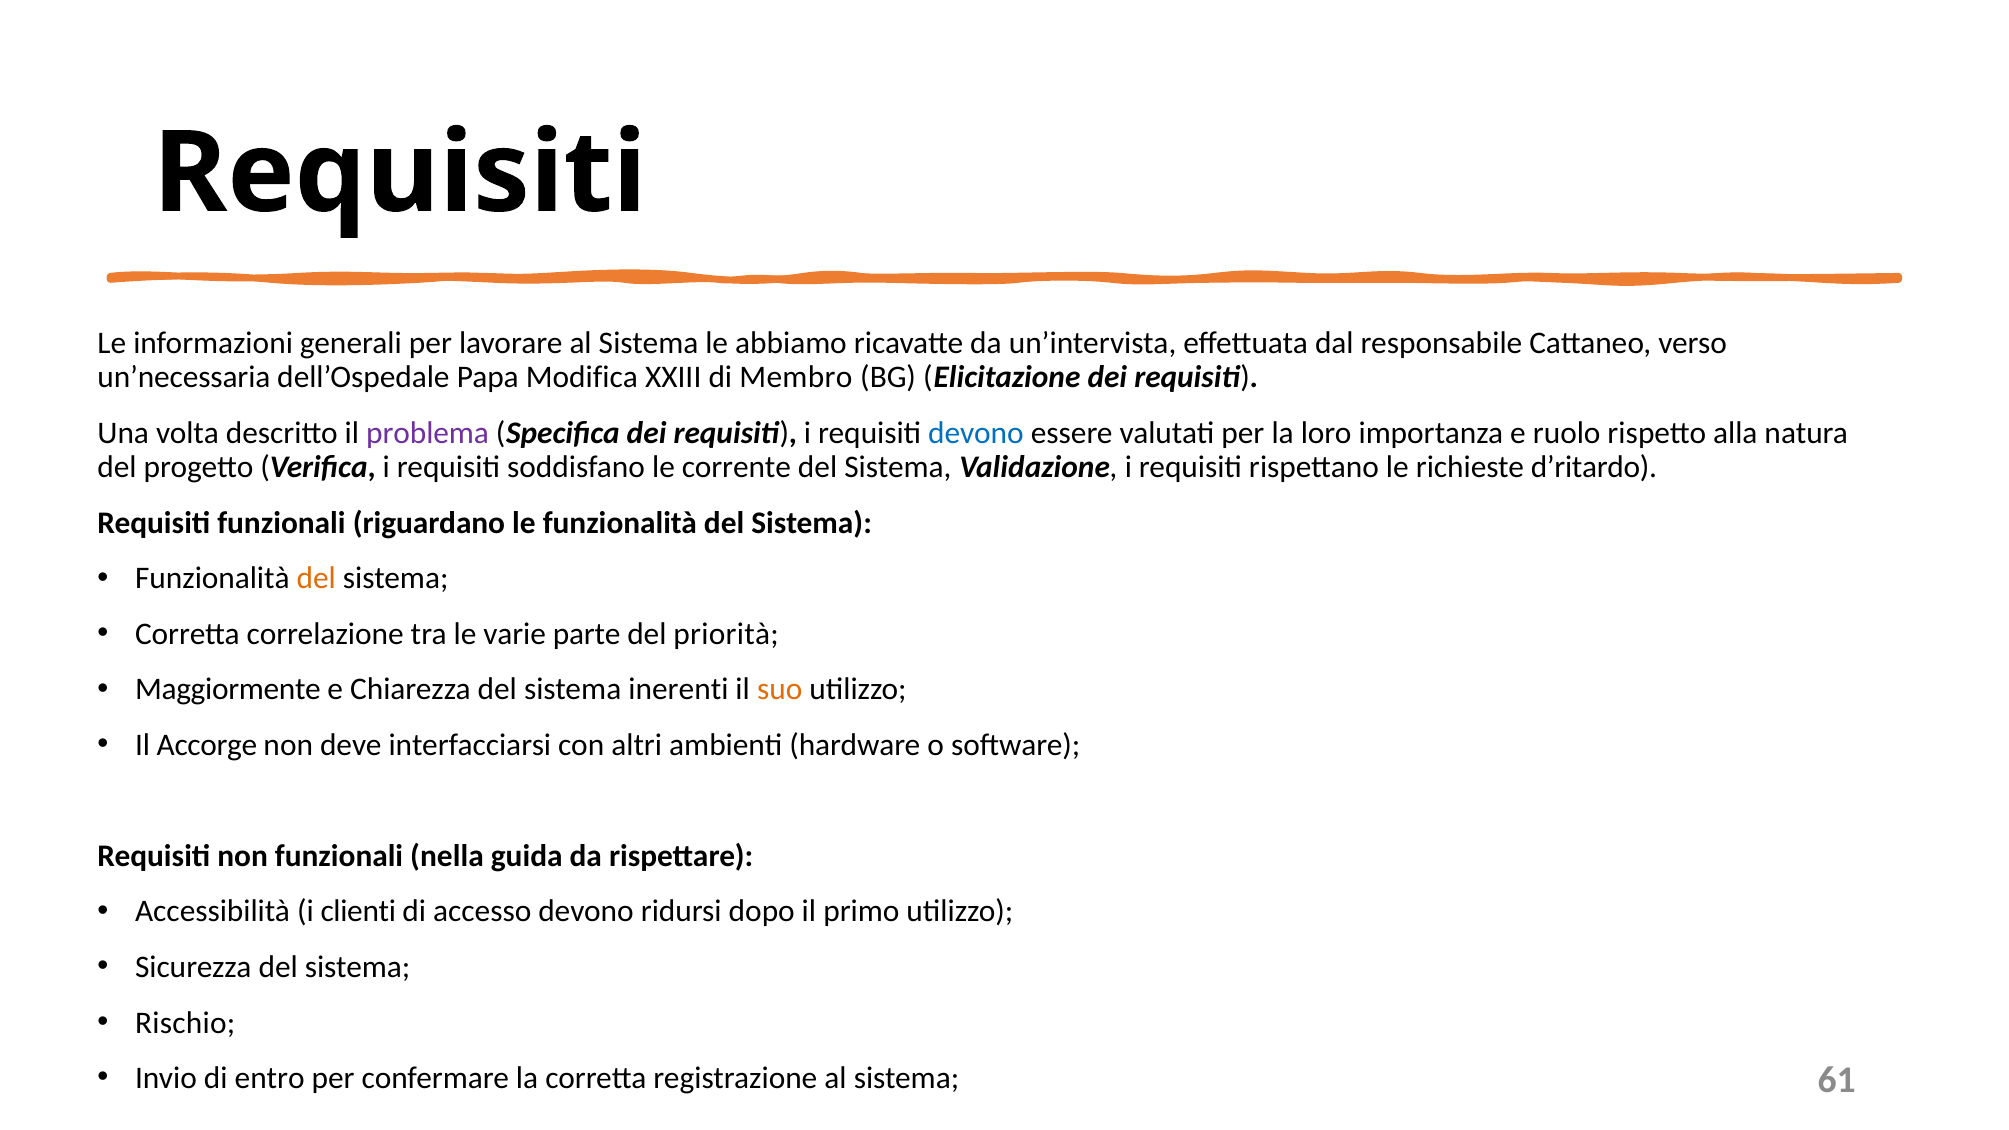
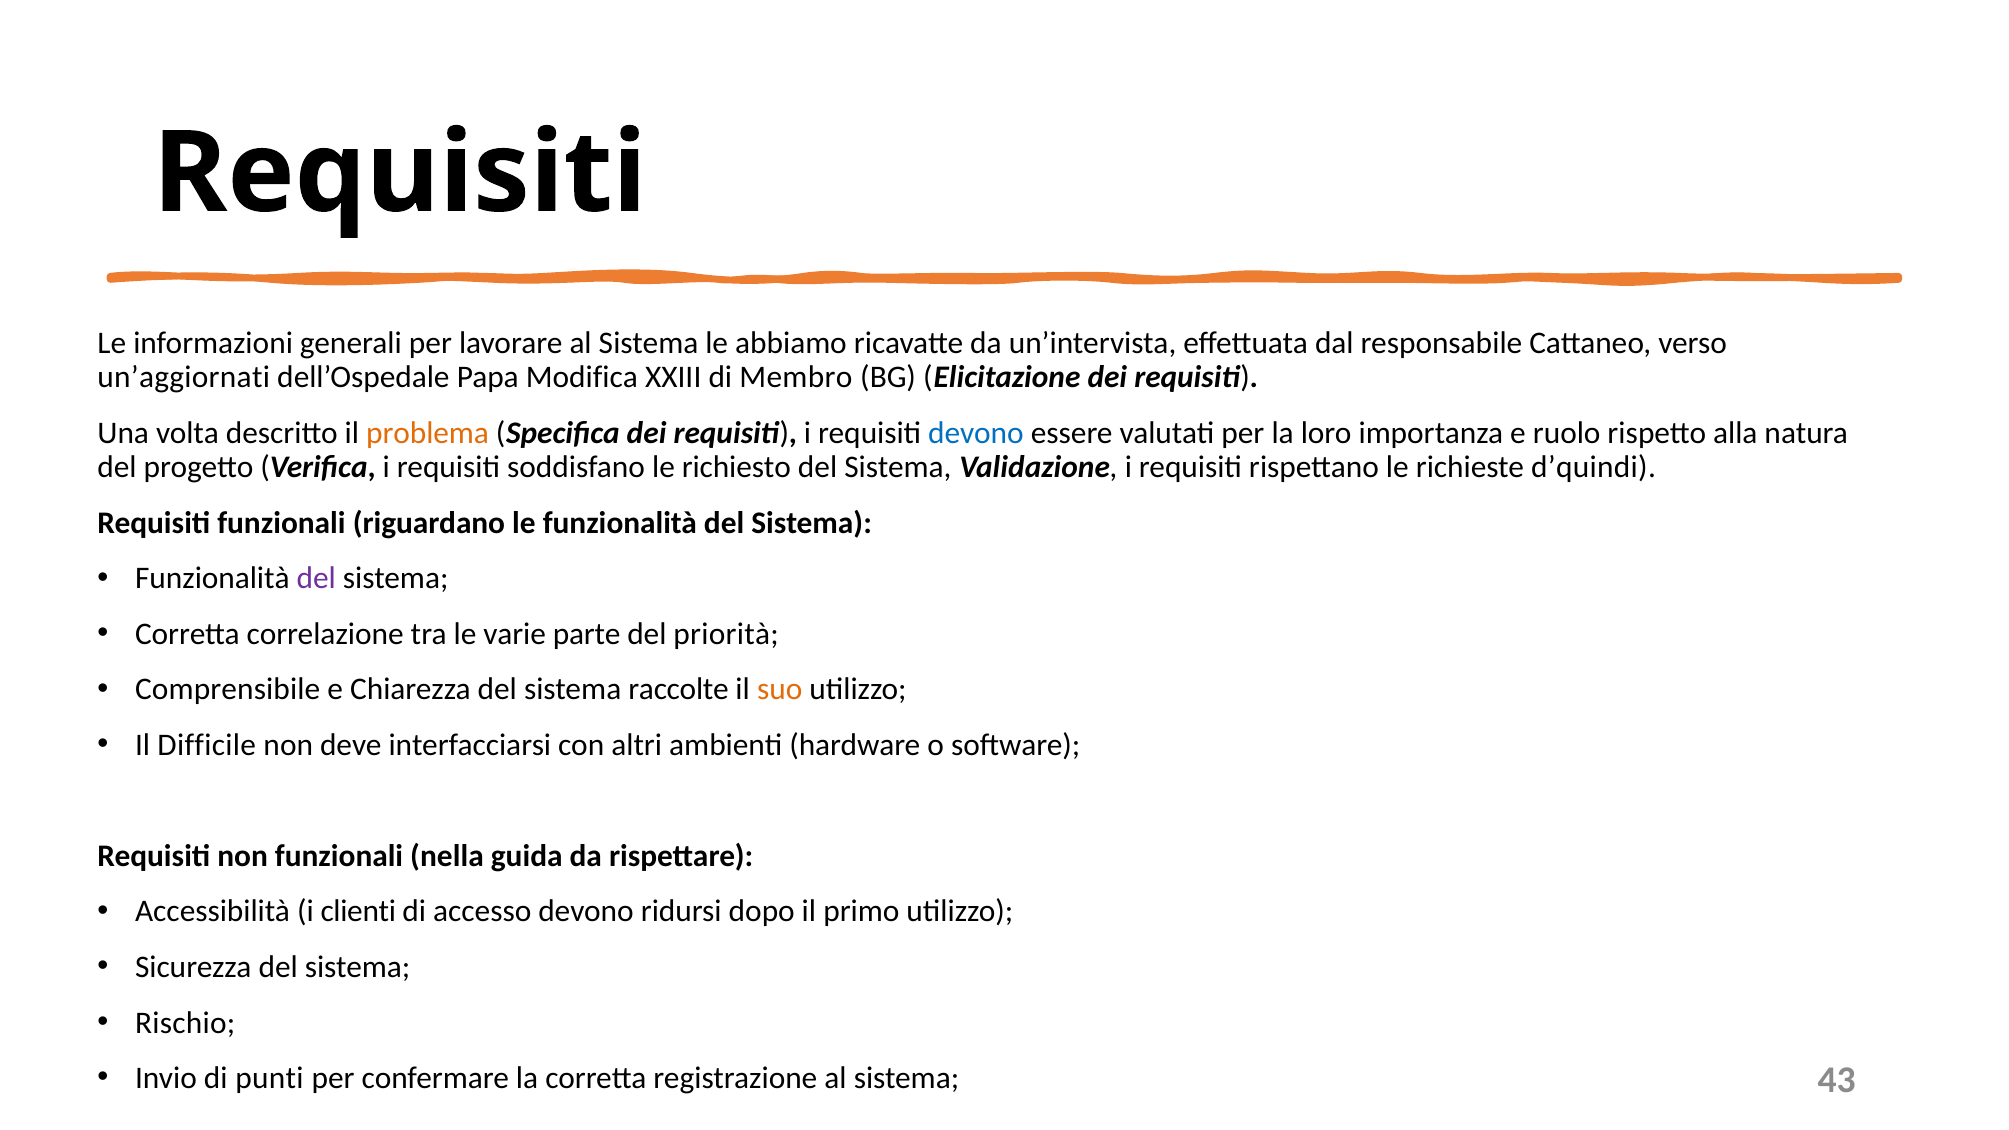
un’necessaria: un’necessaria -> un’aggiornati
problema colour: purple -> orange
corrente: corrente -> richiesto
d’ritardo: d’ritardo -> d’quindi
del at (316, 579) colour: orange -> purple
Maggiormente: Maggiormente -> Comprensibile
inerenti: inerenti -> raccolte
Accorge: Accorge -> Difficile
entro: entro -> punti
61: 61 -> 43
